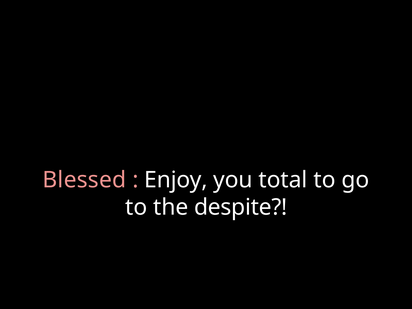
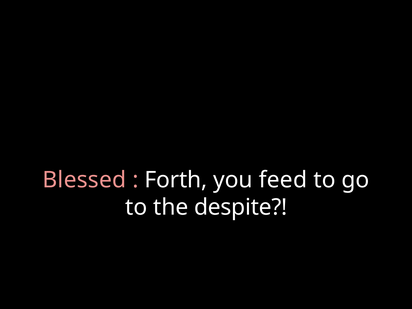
Enjoy: Enjoy -> Forth
total: total -> feed
